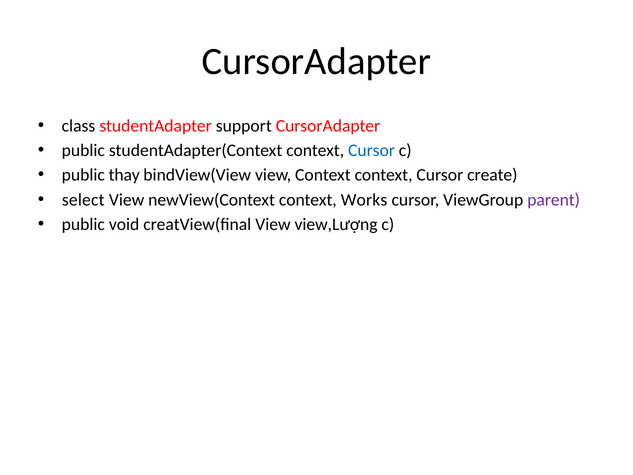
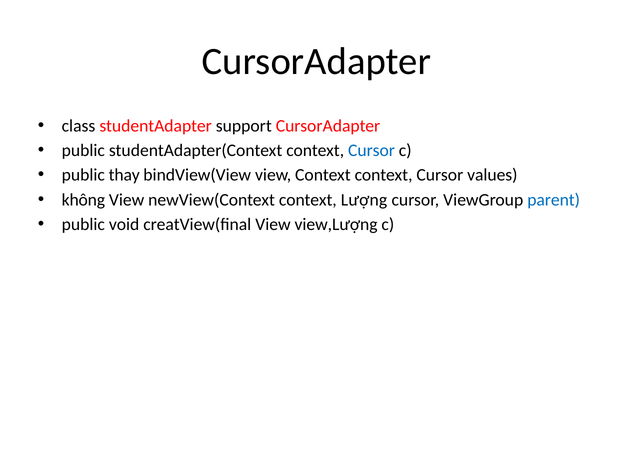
create: create -> values
select: select -> không
Works: Works -> Lượng
parent colour: purple -> blue
